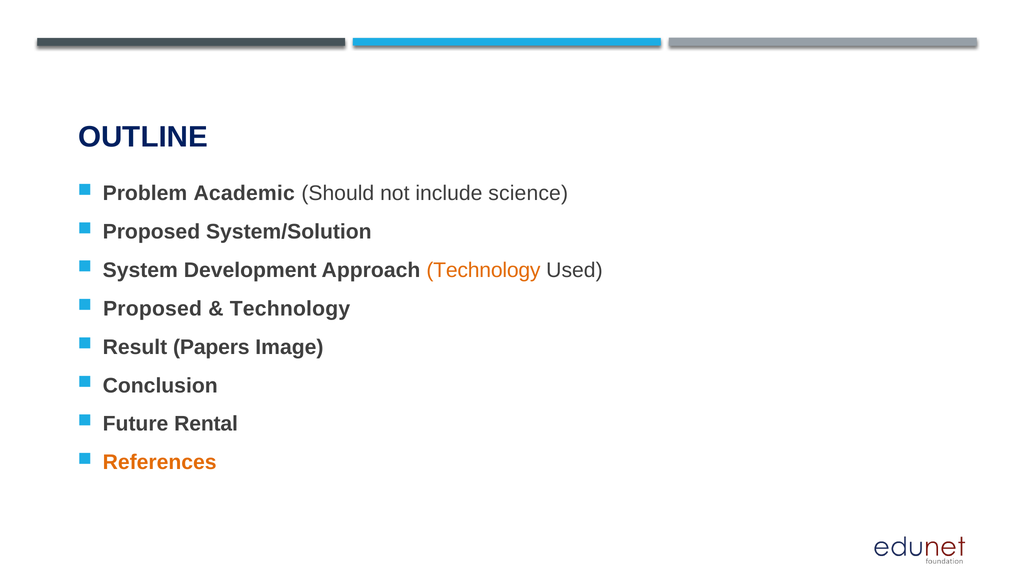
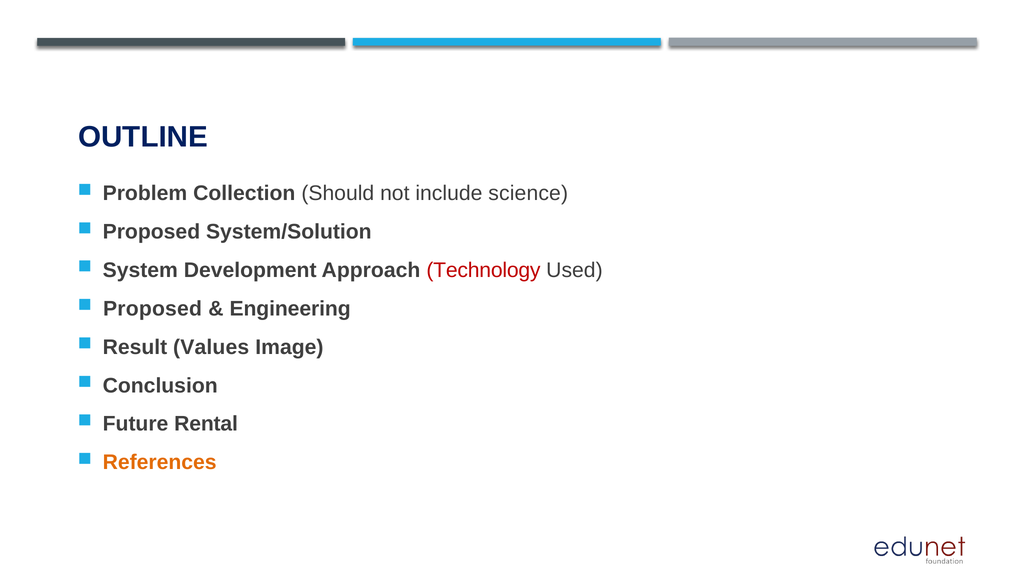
Academic: Academic -> Collection
Technology at (483, 270) colour: orange -> red
Technology at (290, 309): Technology -> Engineering
Papers: Papers -> Values
